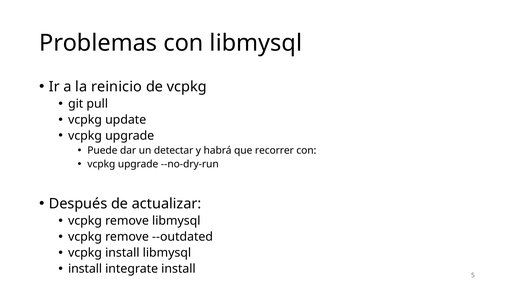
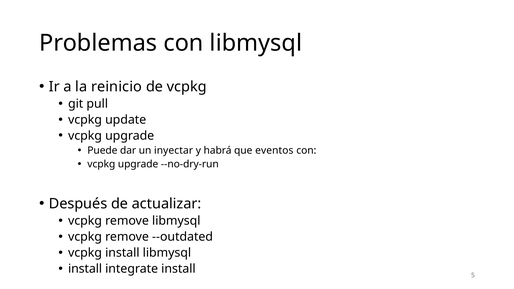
detectar: detectar -> inyectar
recorrer: recorrer -> eventos
